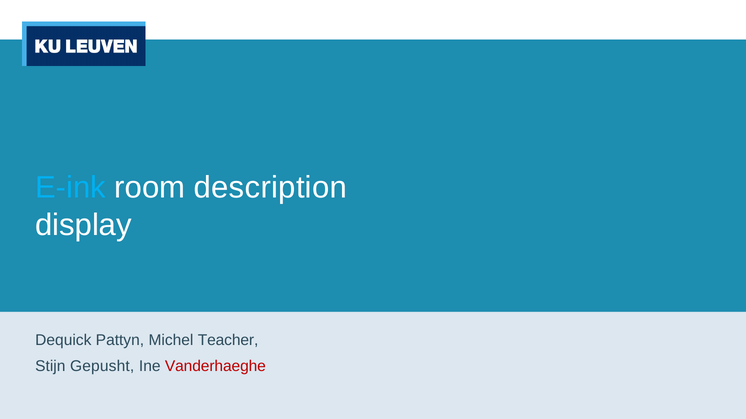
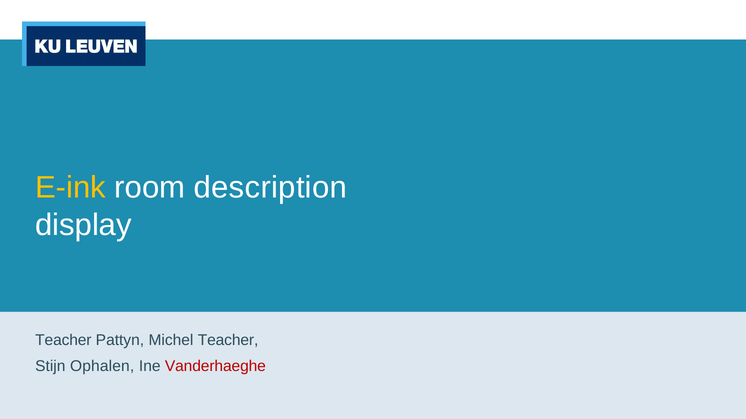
E-ink colour: light blue -> yellow
Dequick at (63, 340): Dequick -> Teacher
Gepusht: Gepusht -> Ophalen
